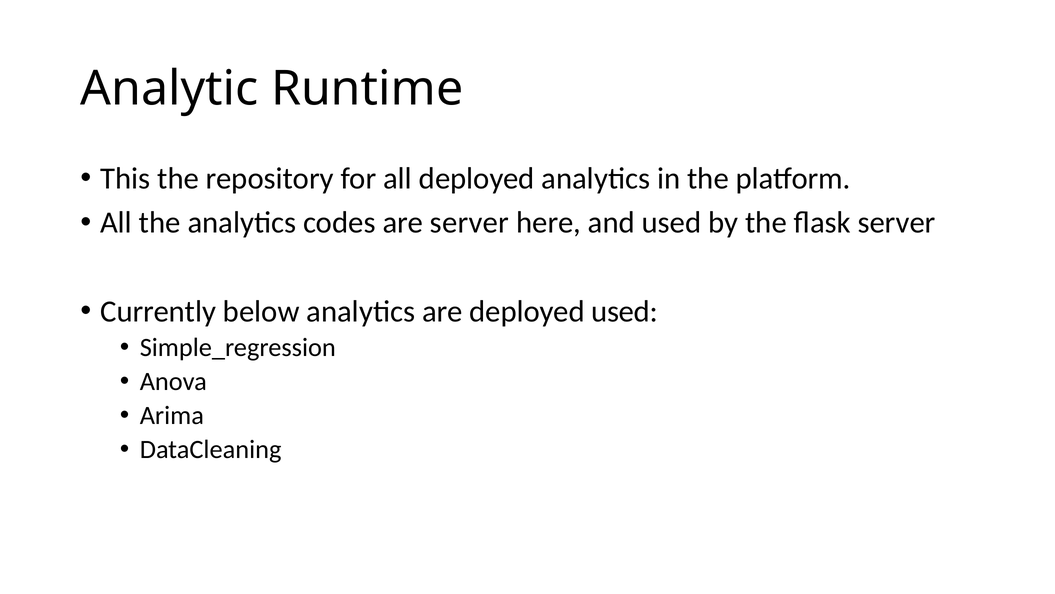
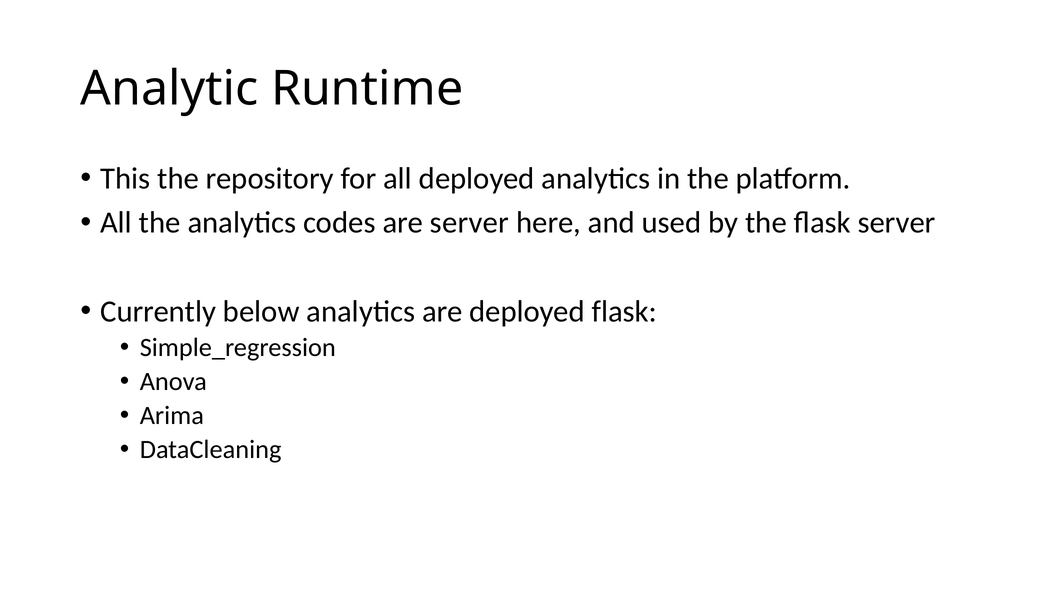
deployed used: used -> flask
